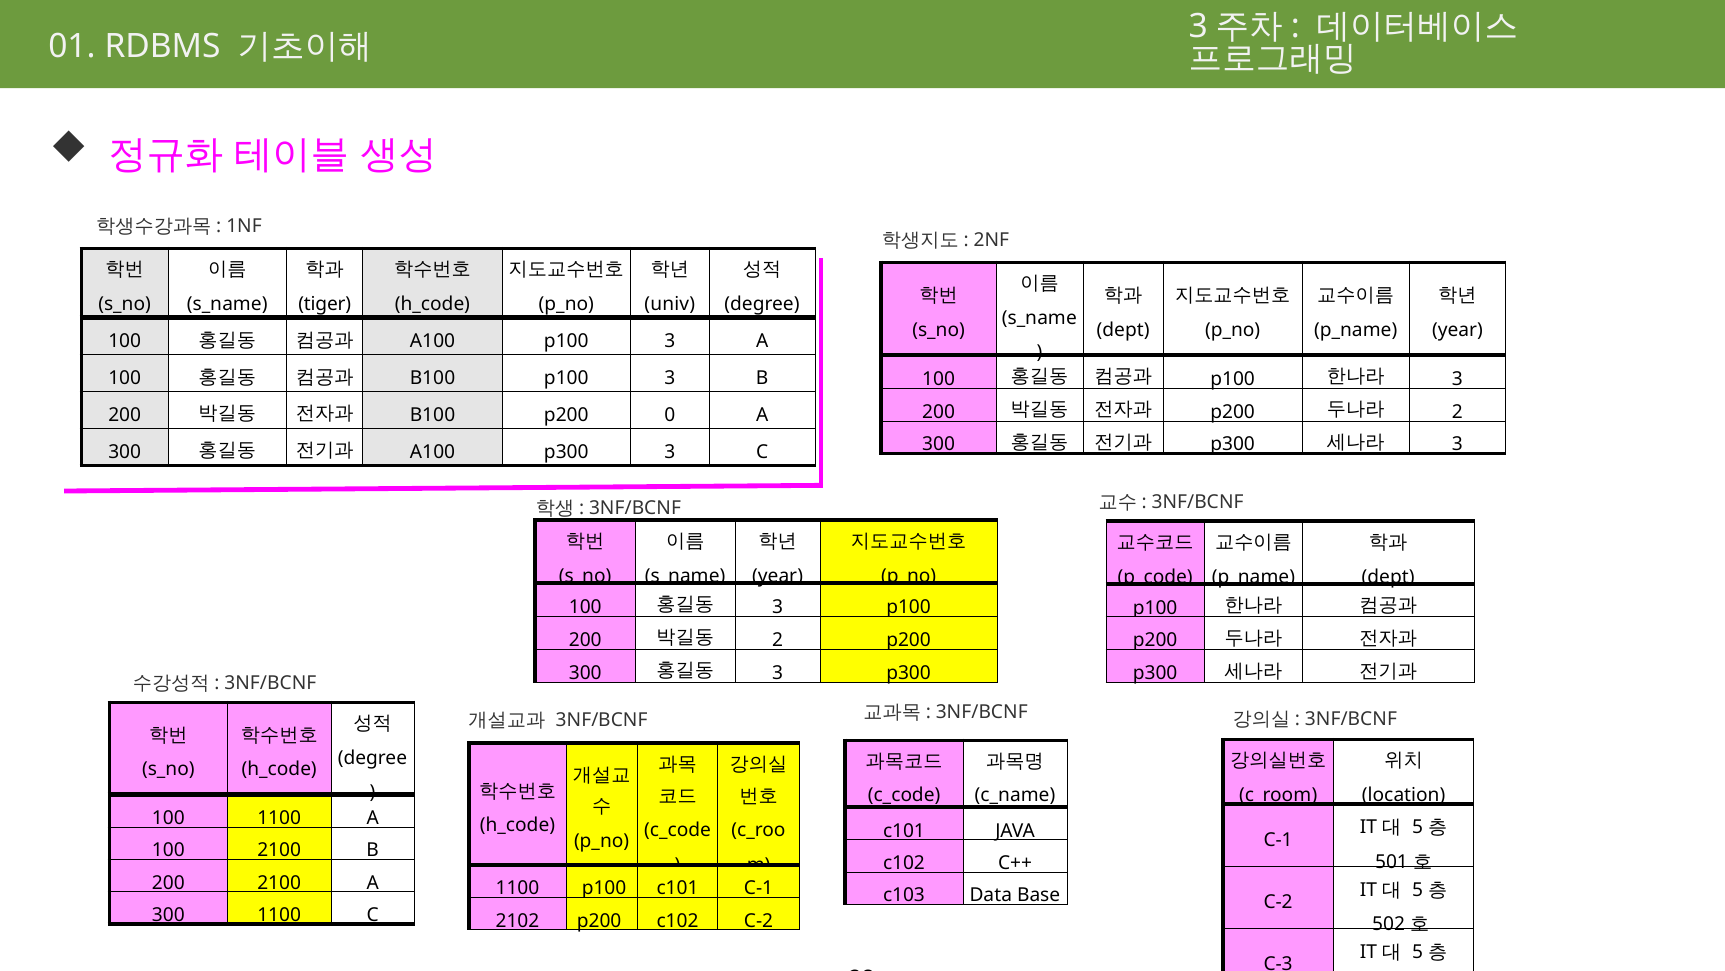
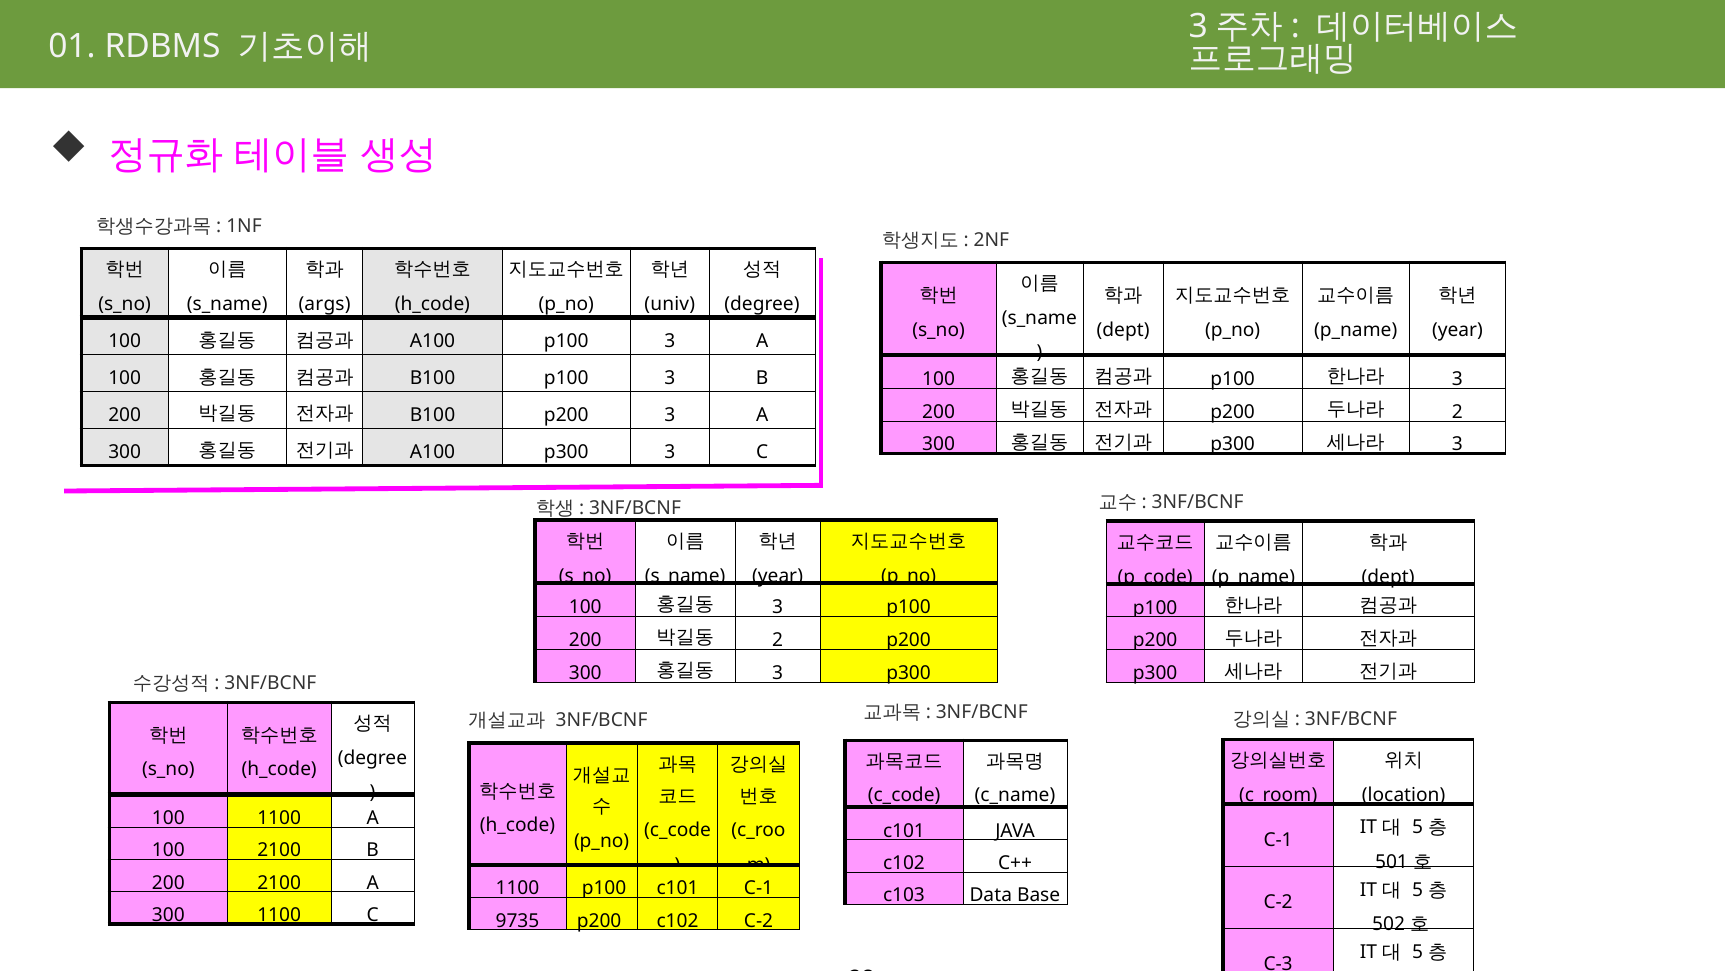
tiger: tiger -> args
p200 0: 0 -> 3
2102: 2102 -> 9735
